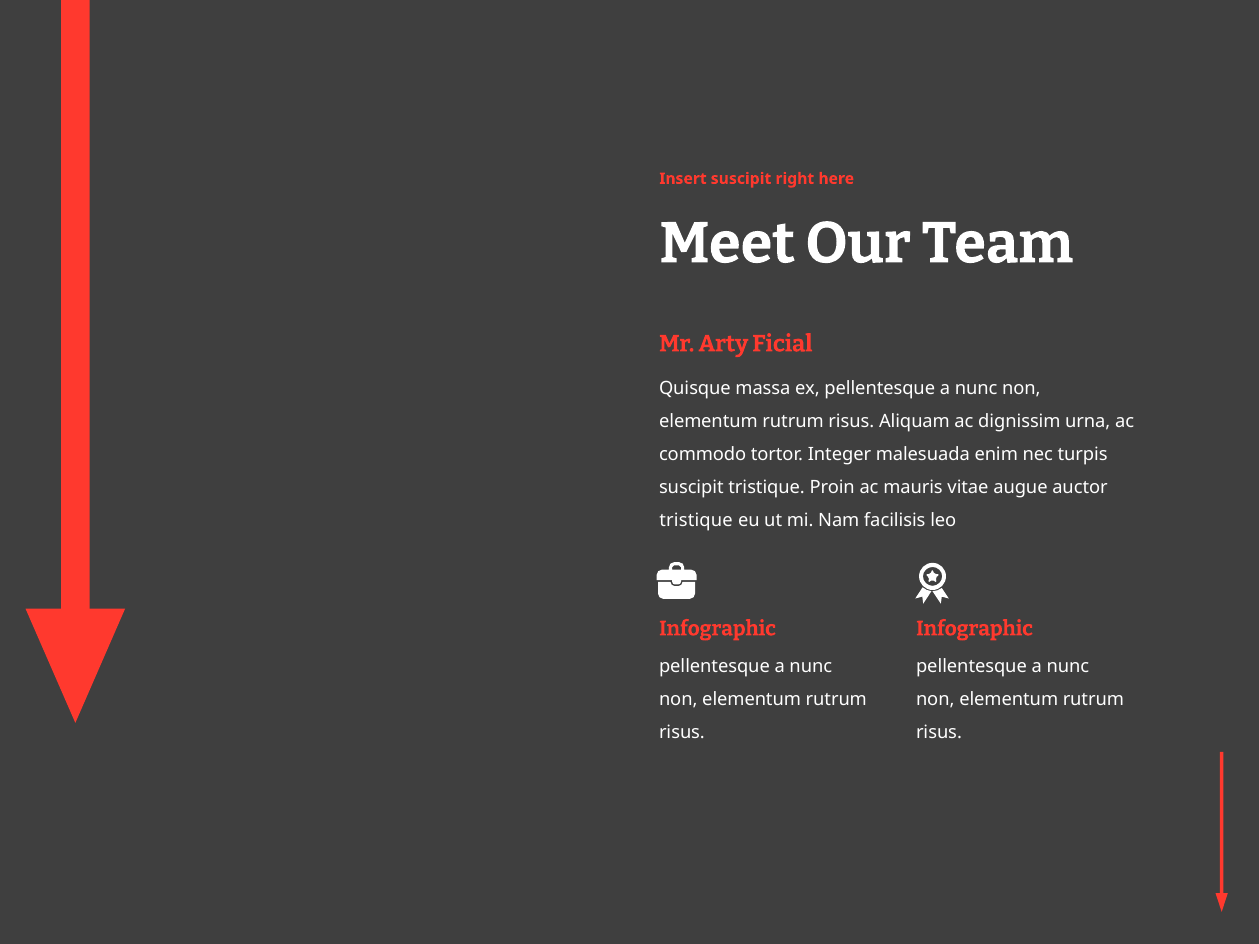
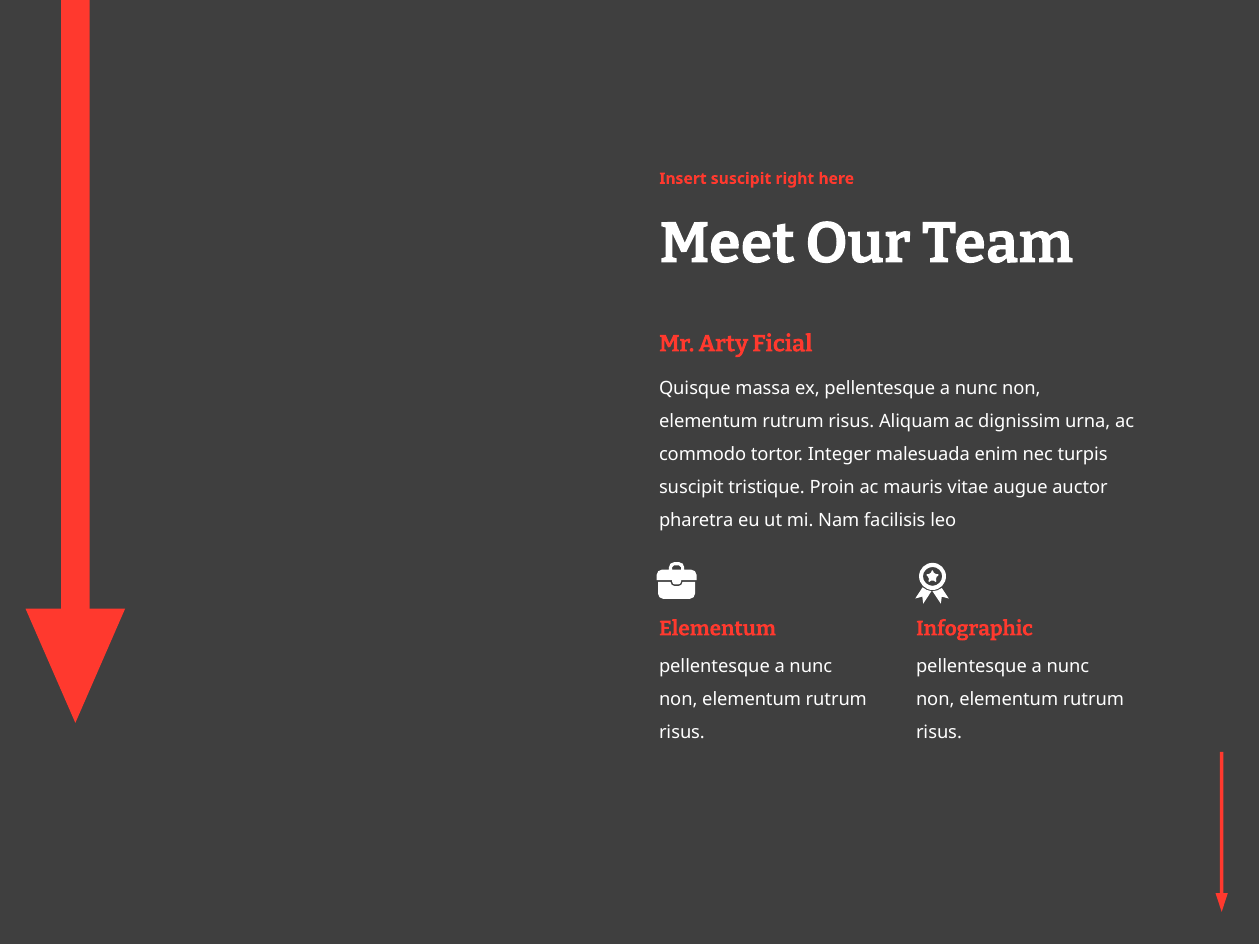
tristique at (696, 520): tristique -> pharetra
Infographic at (718, 629): Infographic -> Elementum
